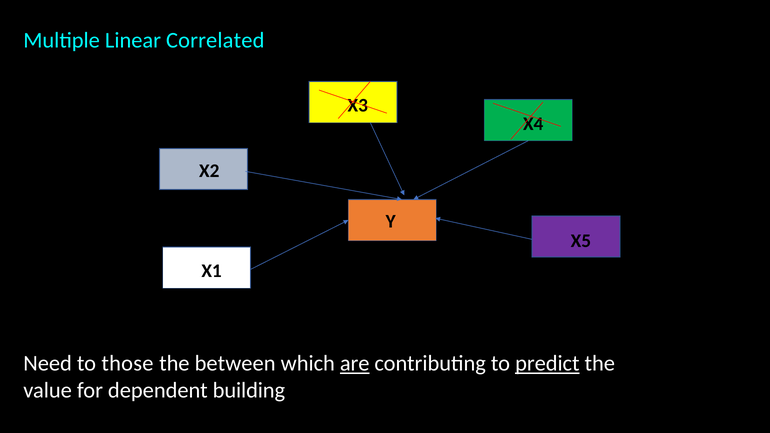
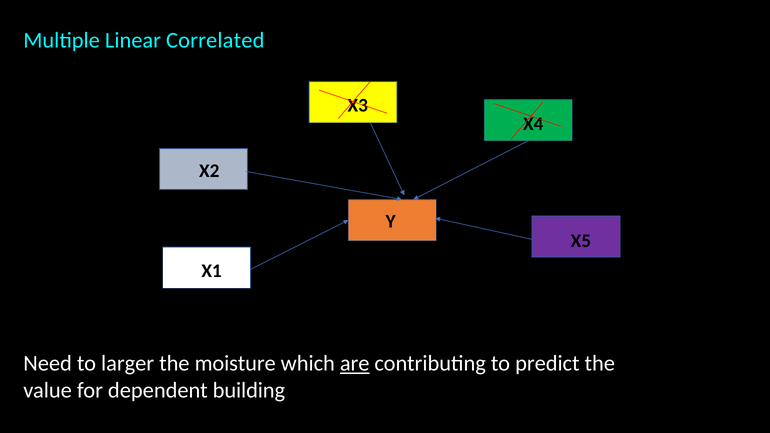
those: those -> larger
between: between -> moisture
predict underline: present -> none
